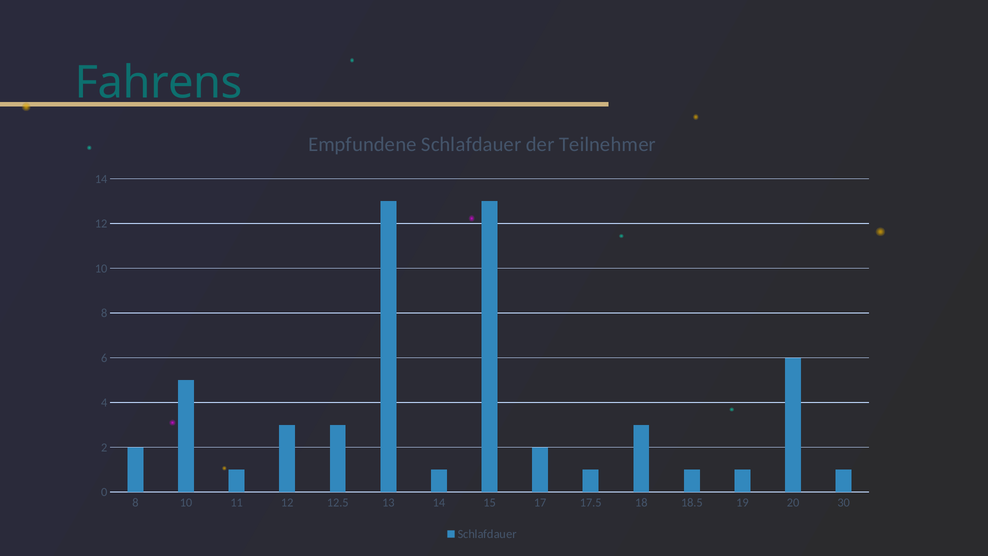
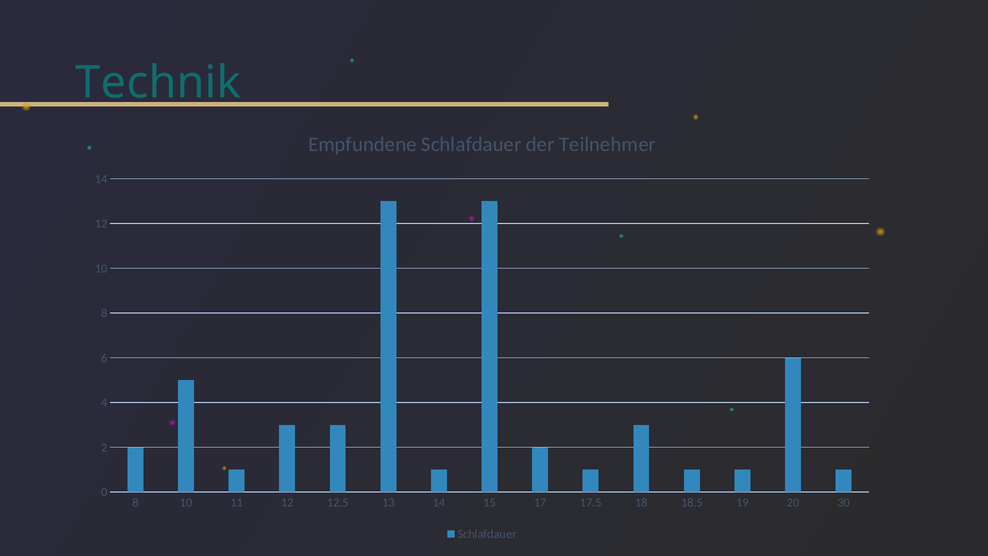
Fahrens: Fahrens -> Technik
